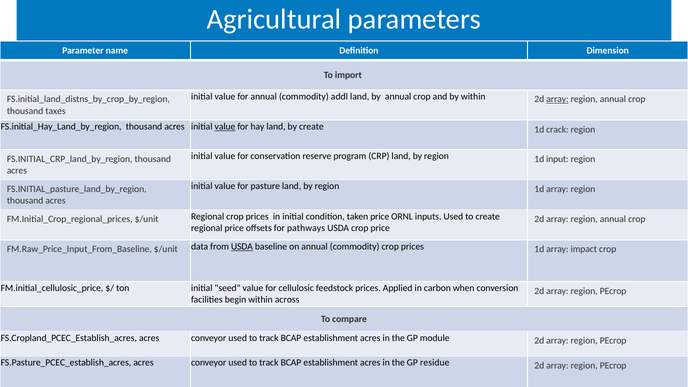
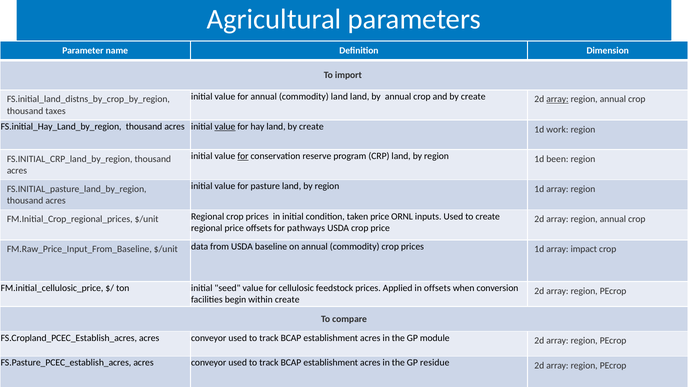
commodity addl: addl -> land
and by within: within -> create
crack: crack -> work
for at (243, 156) underline: none -> present
1d input: input -> been
USDA at (242, 246) underline: present -> none
in carbon: carbon -> offsets
within across: across -> create
